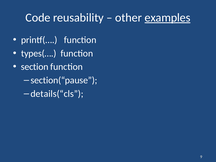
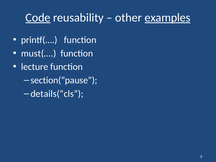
Code underline: none -> present
types(…: types(… -> must(…
section: section -> lecture
